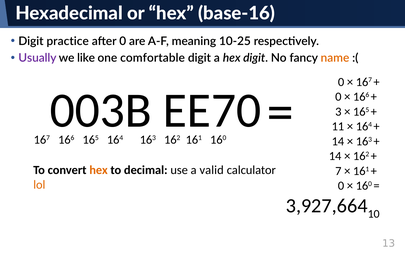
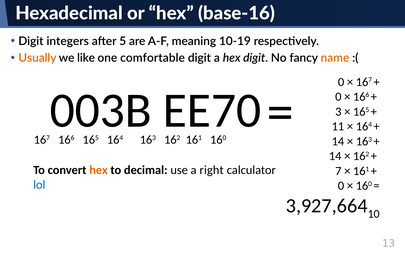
practice: practice -> integers
after 0: 0 -> 5
10-25: 10-25 -> 10-19
Usually colour: purple -> orange
valid: valid -> right
lol colour: orange -> blue
